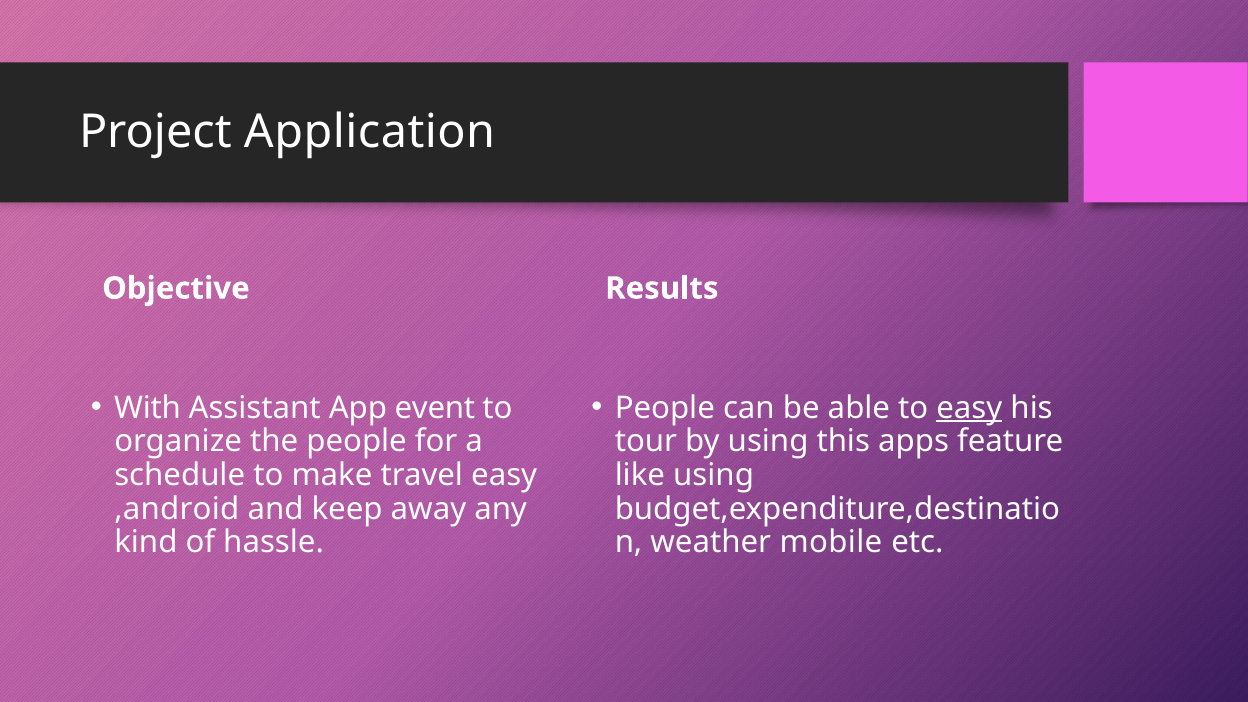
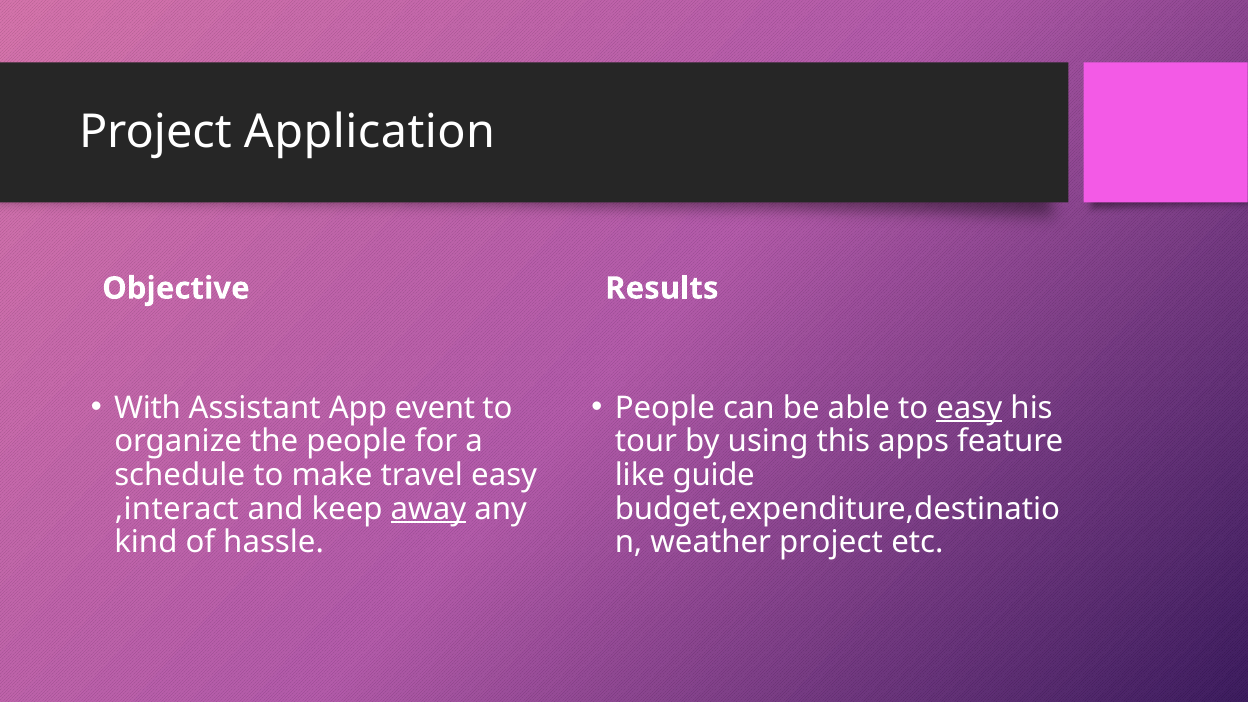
like using: using -> guide
,android: ,android -> ,interact
away underline: none -> present
weather mobile: mobile -> project
